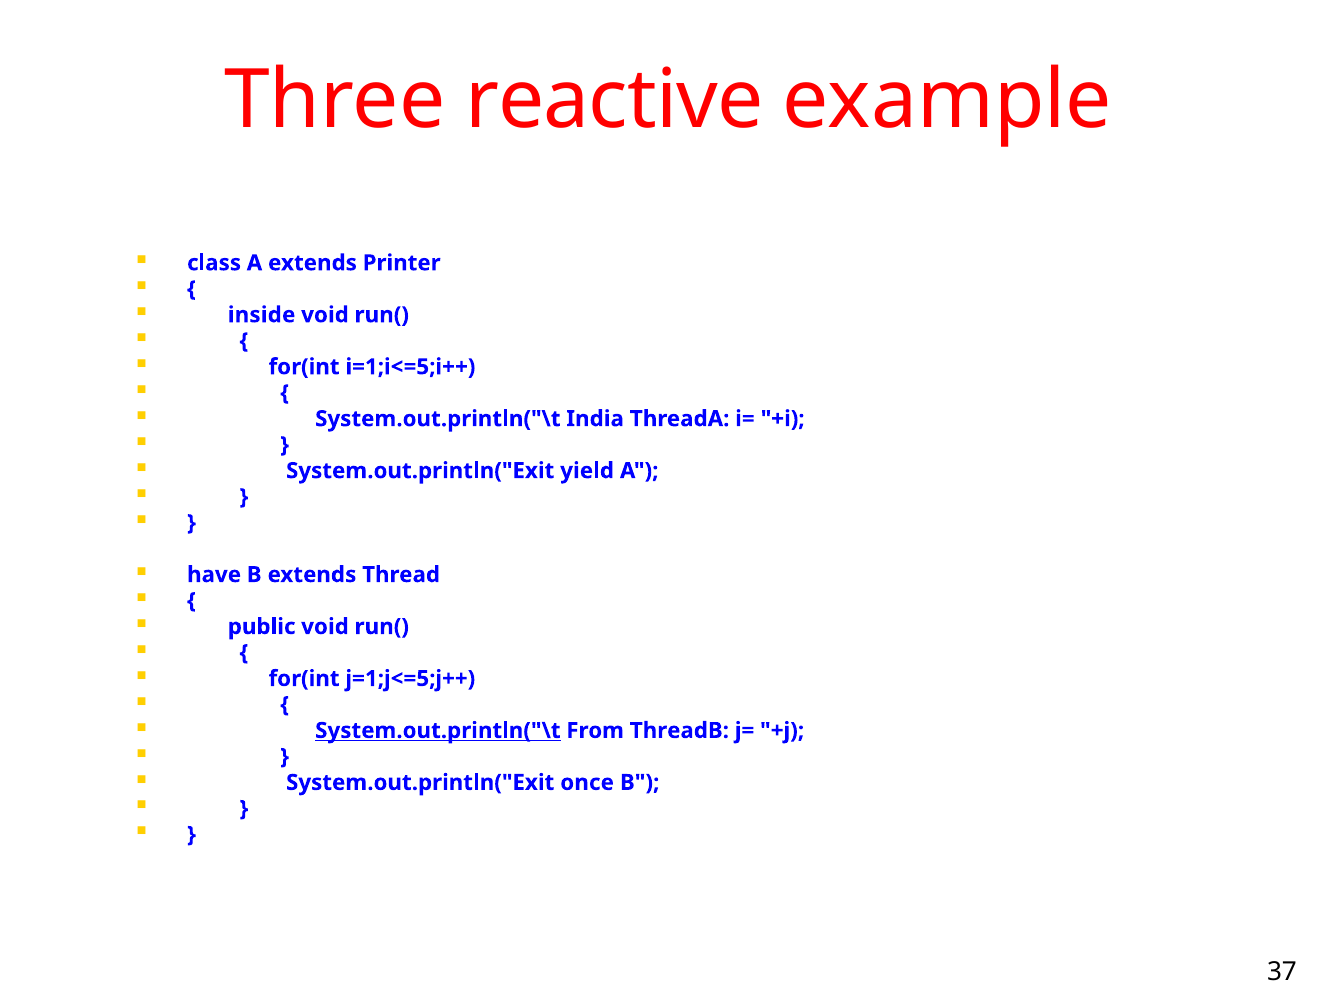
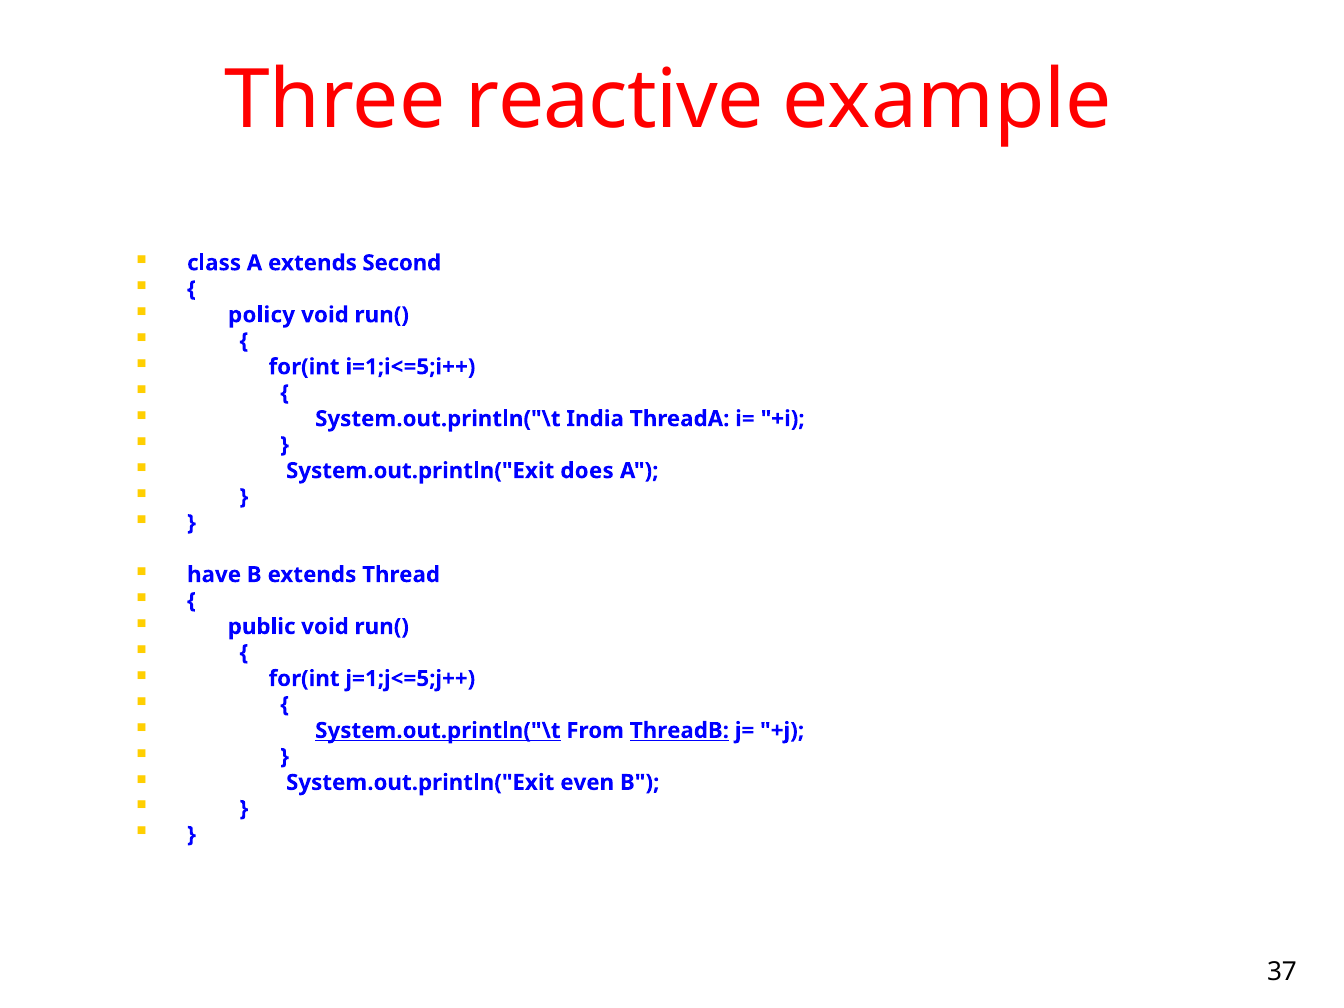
Printer: Printer -> Second
inside: inside -> policy
yield: yield -> does
ThreadB underline: none -> present
once: once -> even
